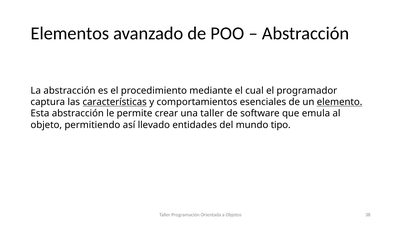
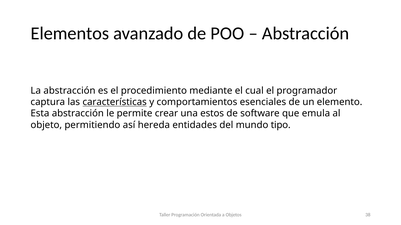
elemento underline: present -> none
una taller: taller -> estos
llevado: llevado -> hereda
